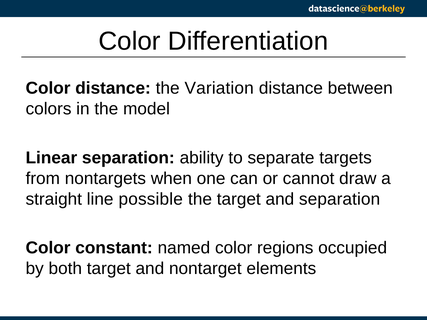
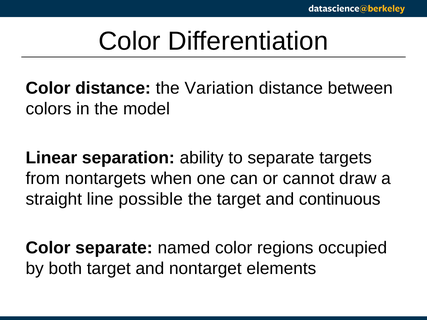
and separation: separation -> continuous
Color constant: constant -> separate
